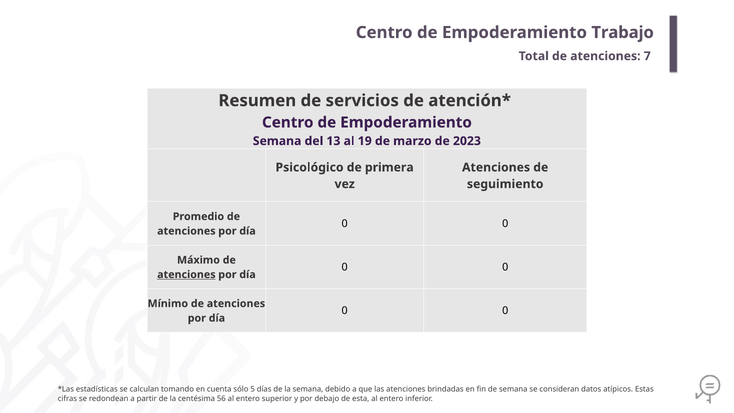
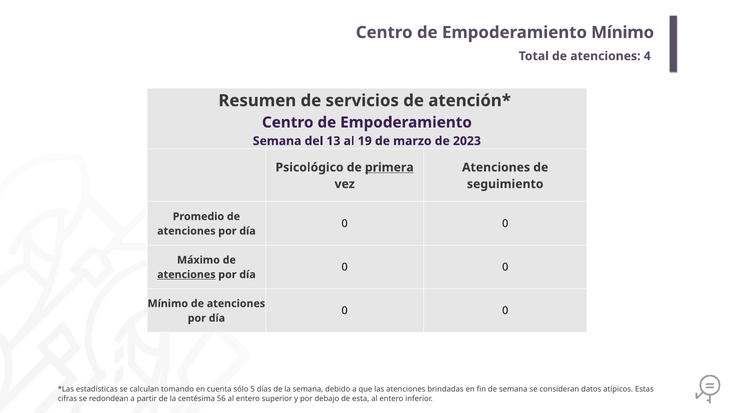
Empoderamiento Trabajo: Trabajo -> Mínimo
7: 7 -> 4
primera underline: none -> present
